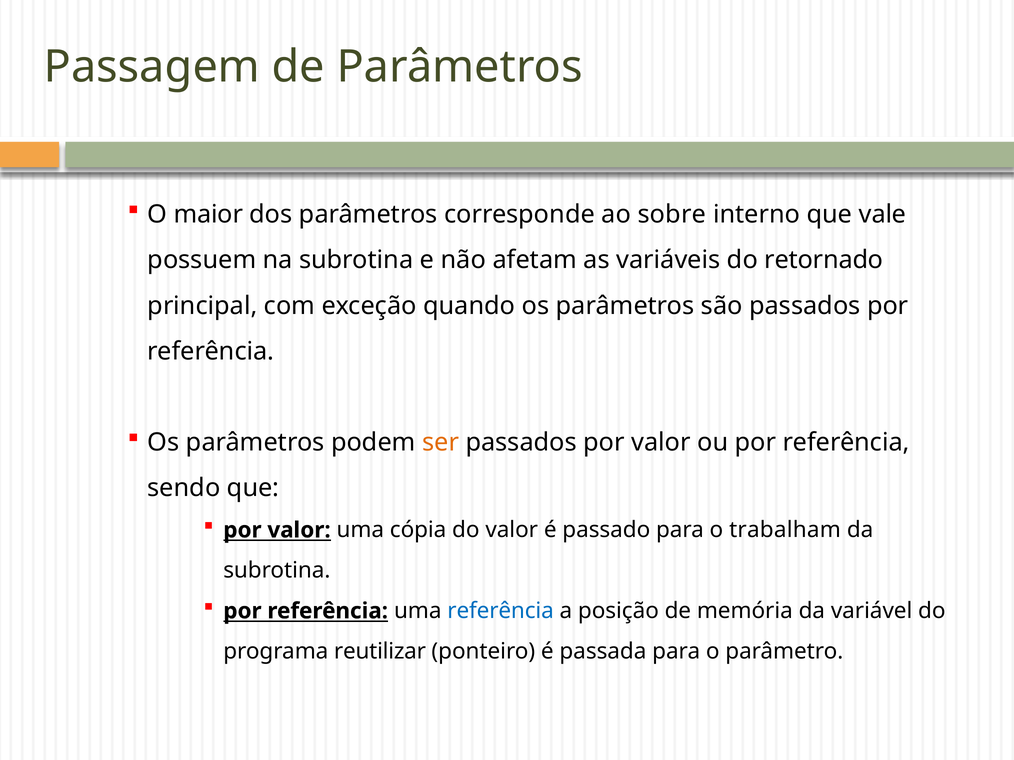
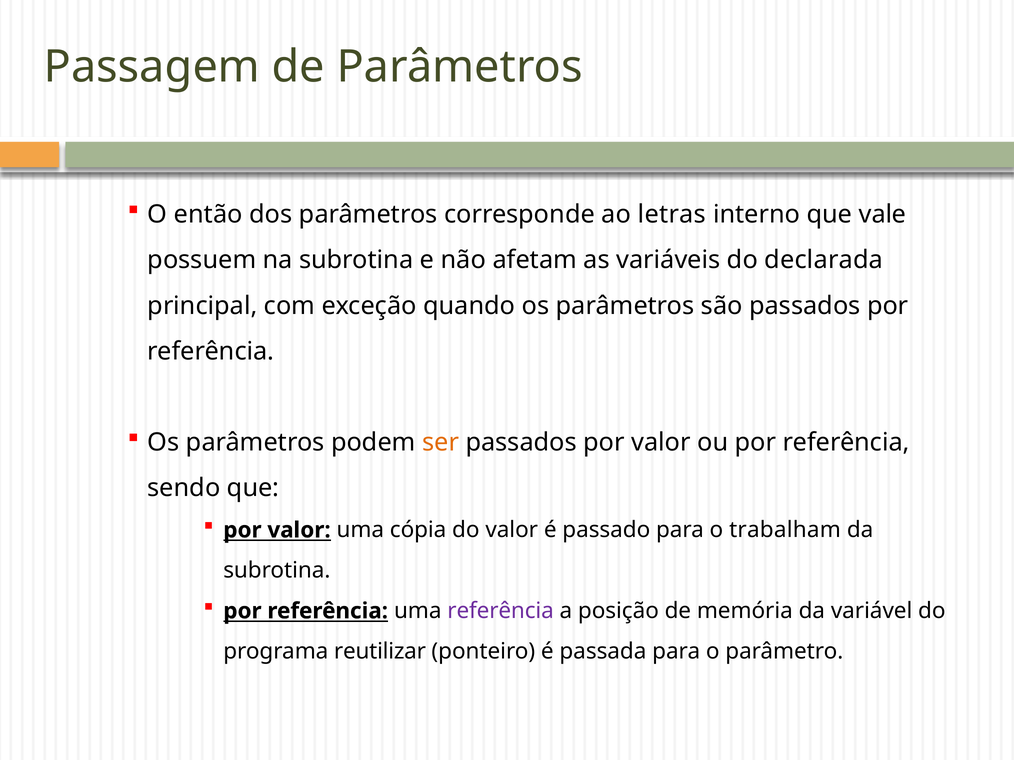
maior: maior -> então
sobre: sobre -> letras
retornado: retornado -> declarada
referência at (501, 611) colour: blue -> purple
